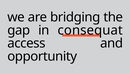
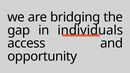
consequat: consequat -> individuals
